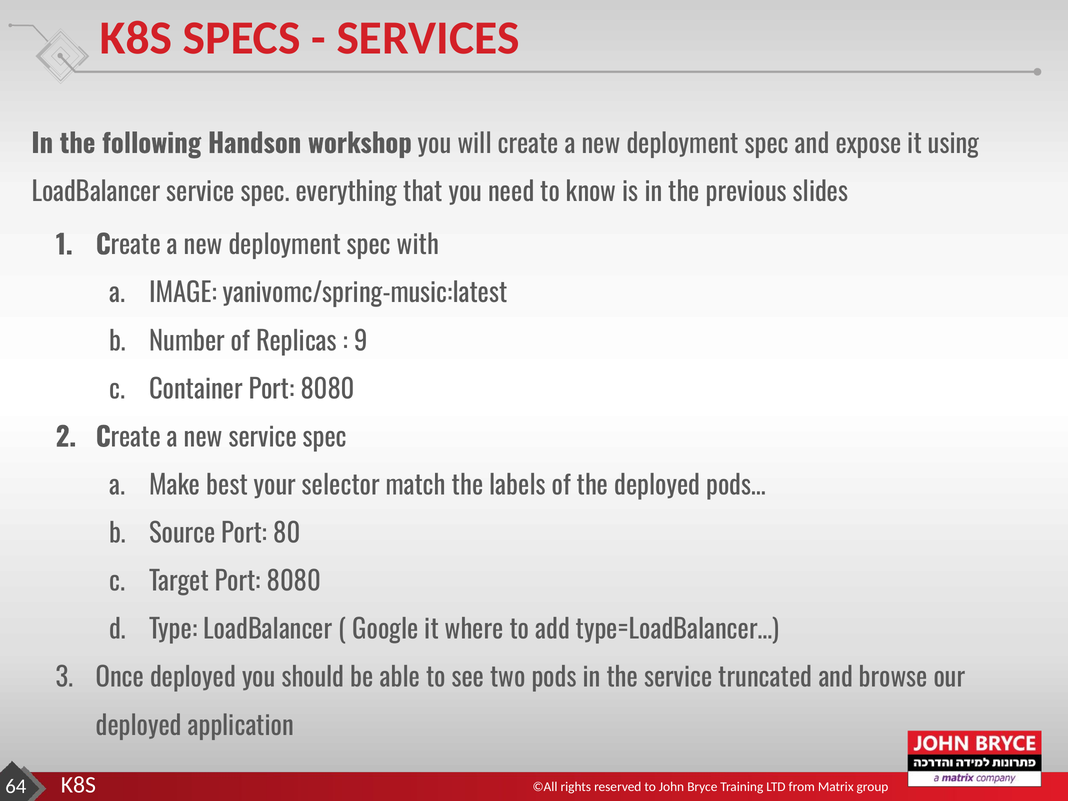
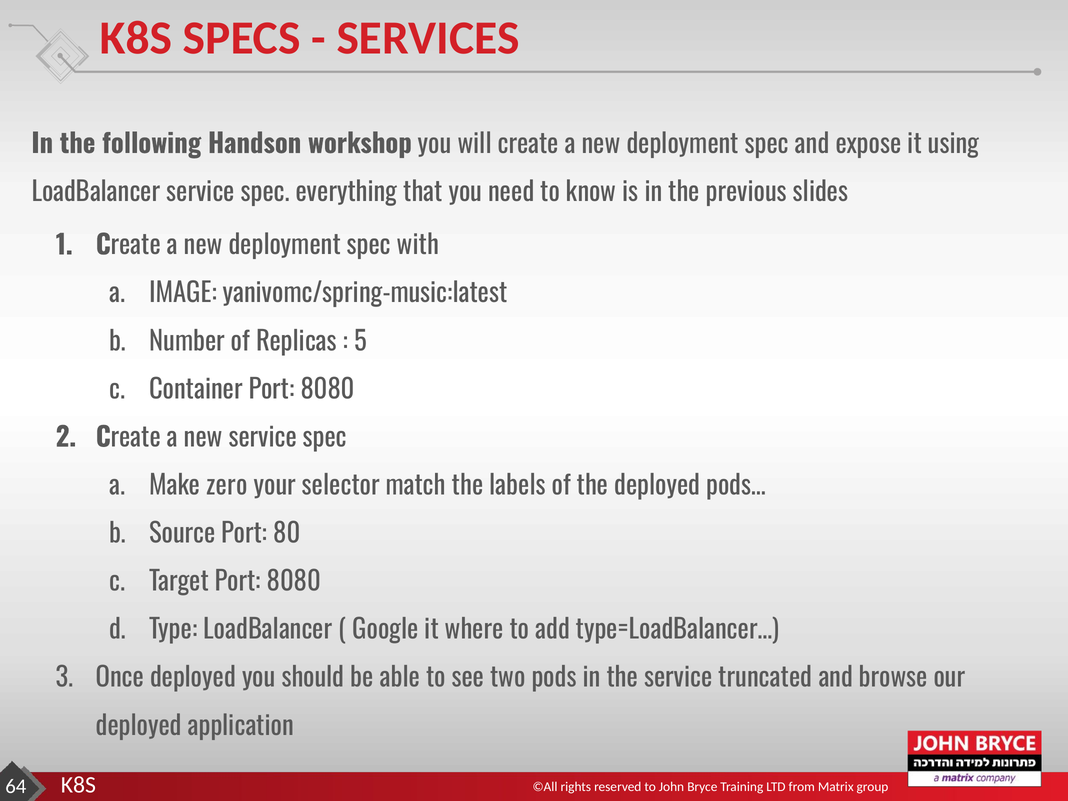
9: 9 -> 5
best: best -> zero
